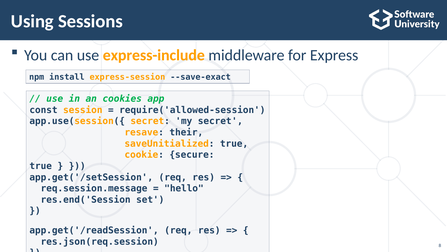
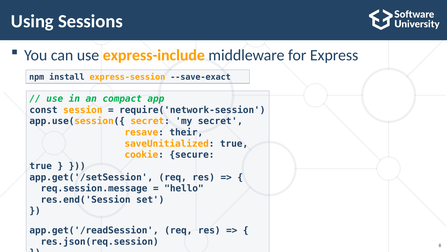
cookies: cookies -> compact
require('allowed-session: require('allowed-session -> require('network-session
